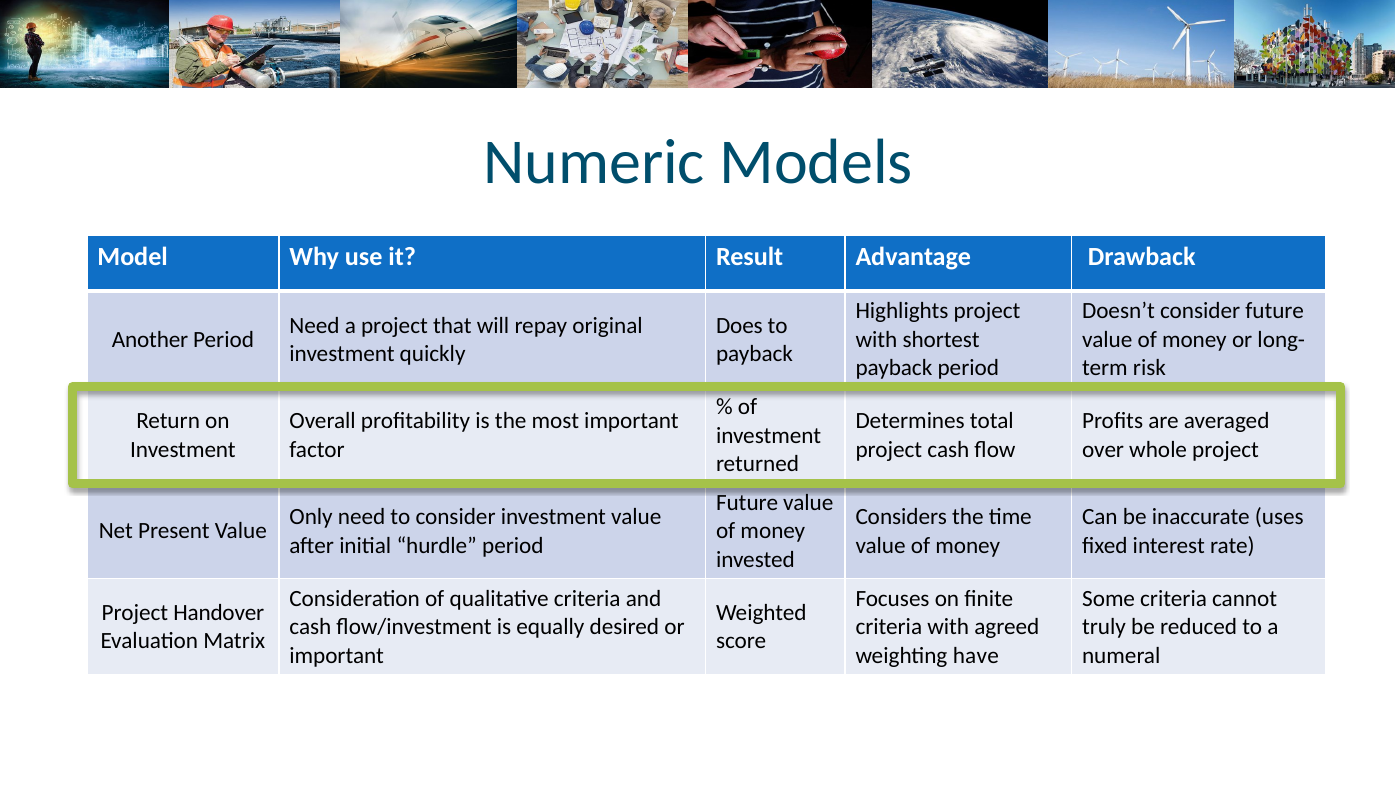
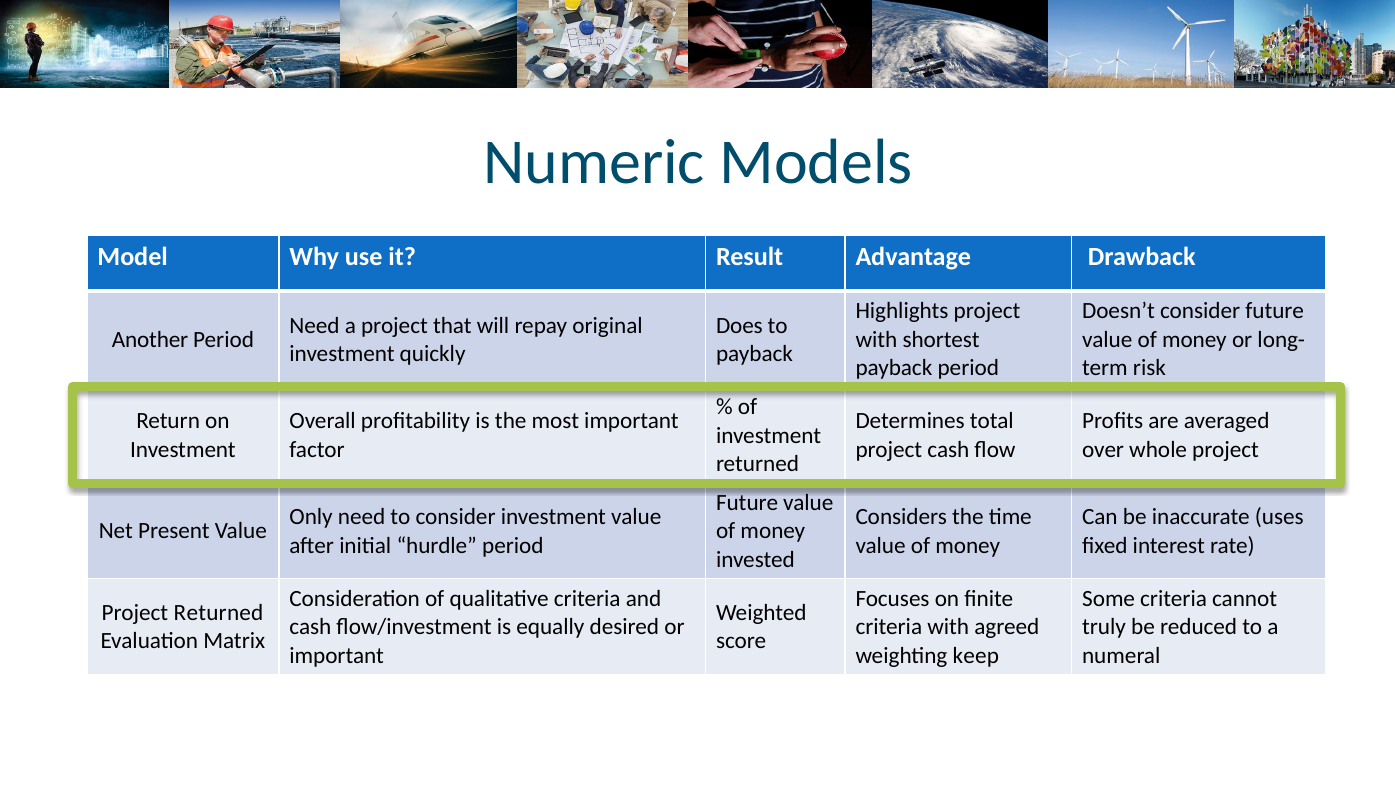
Project Handover: Handover -> Returned
have: have -> keep
